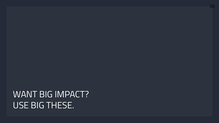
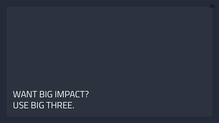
THESE: THESE -> THREE
